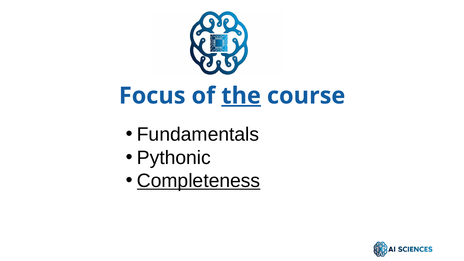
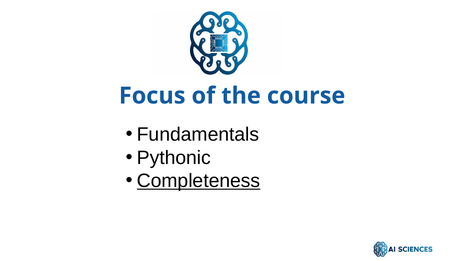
the underline: present -> none
